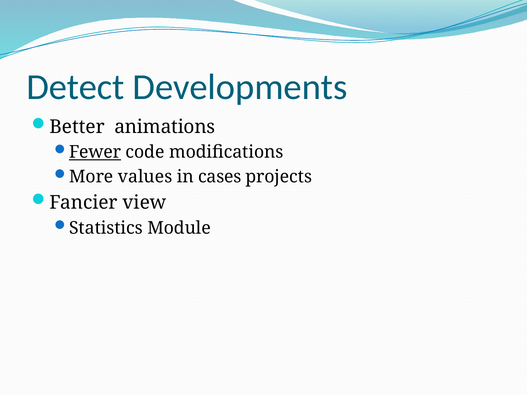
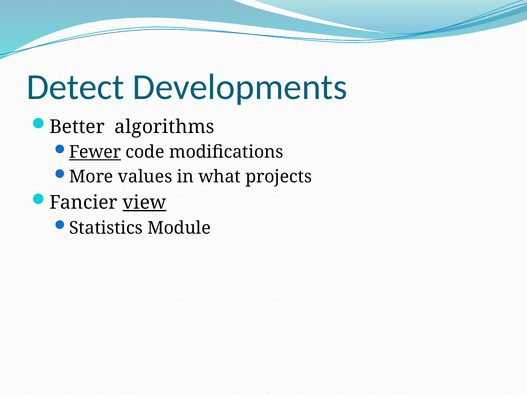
animations: animations -> algorithms
cases: cases -> what
view underline: none -> present
